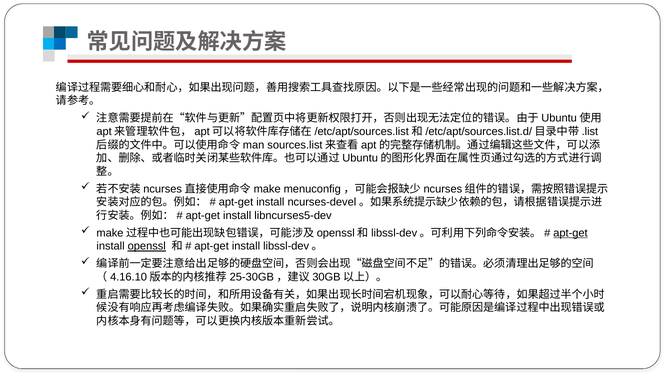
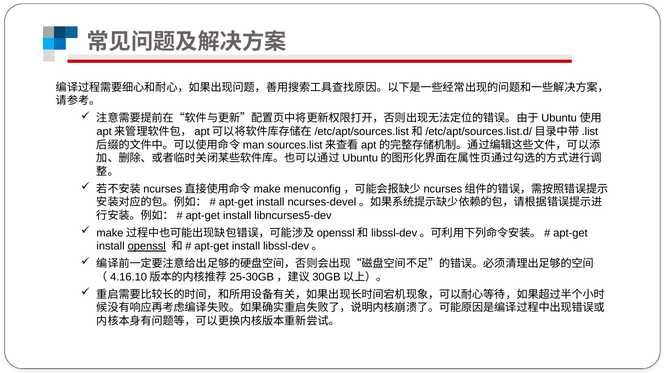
apt-get at (570, 233) underline: present -> none
